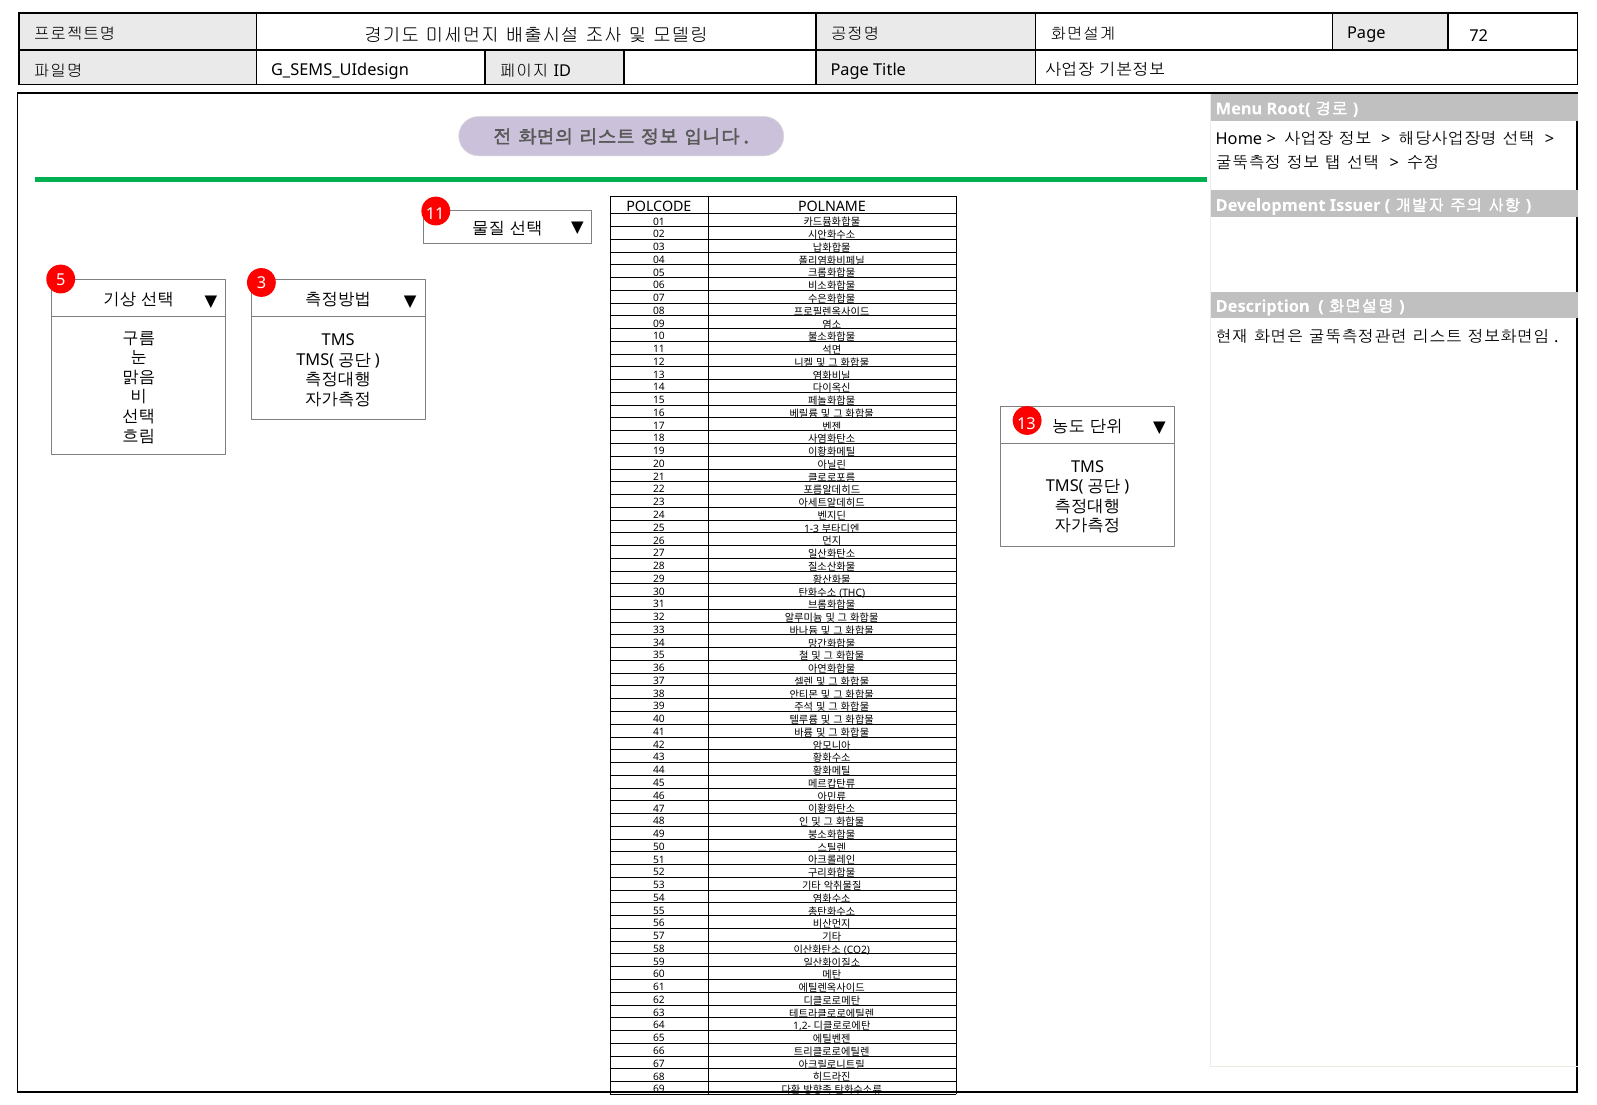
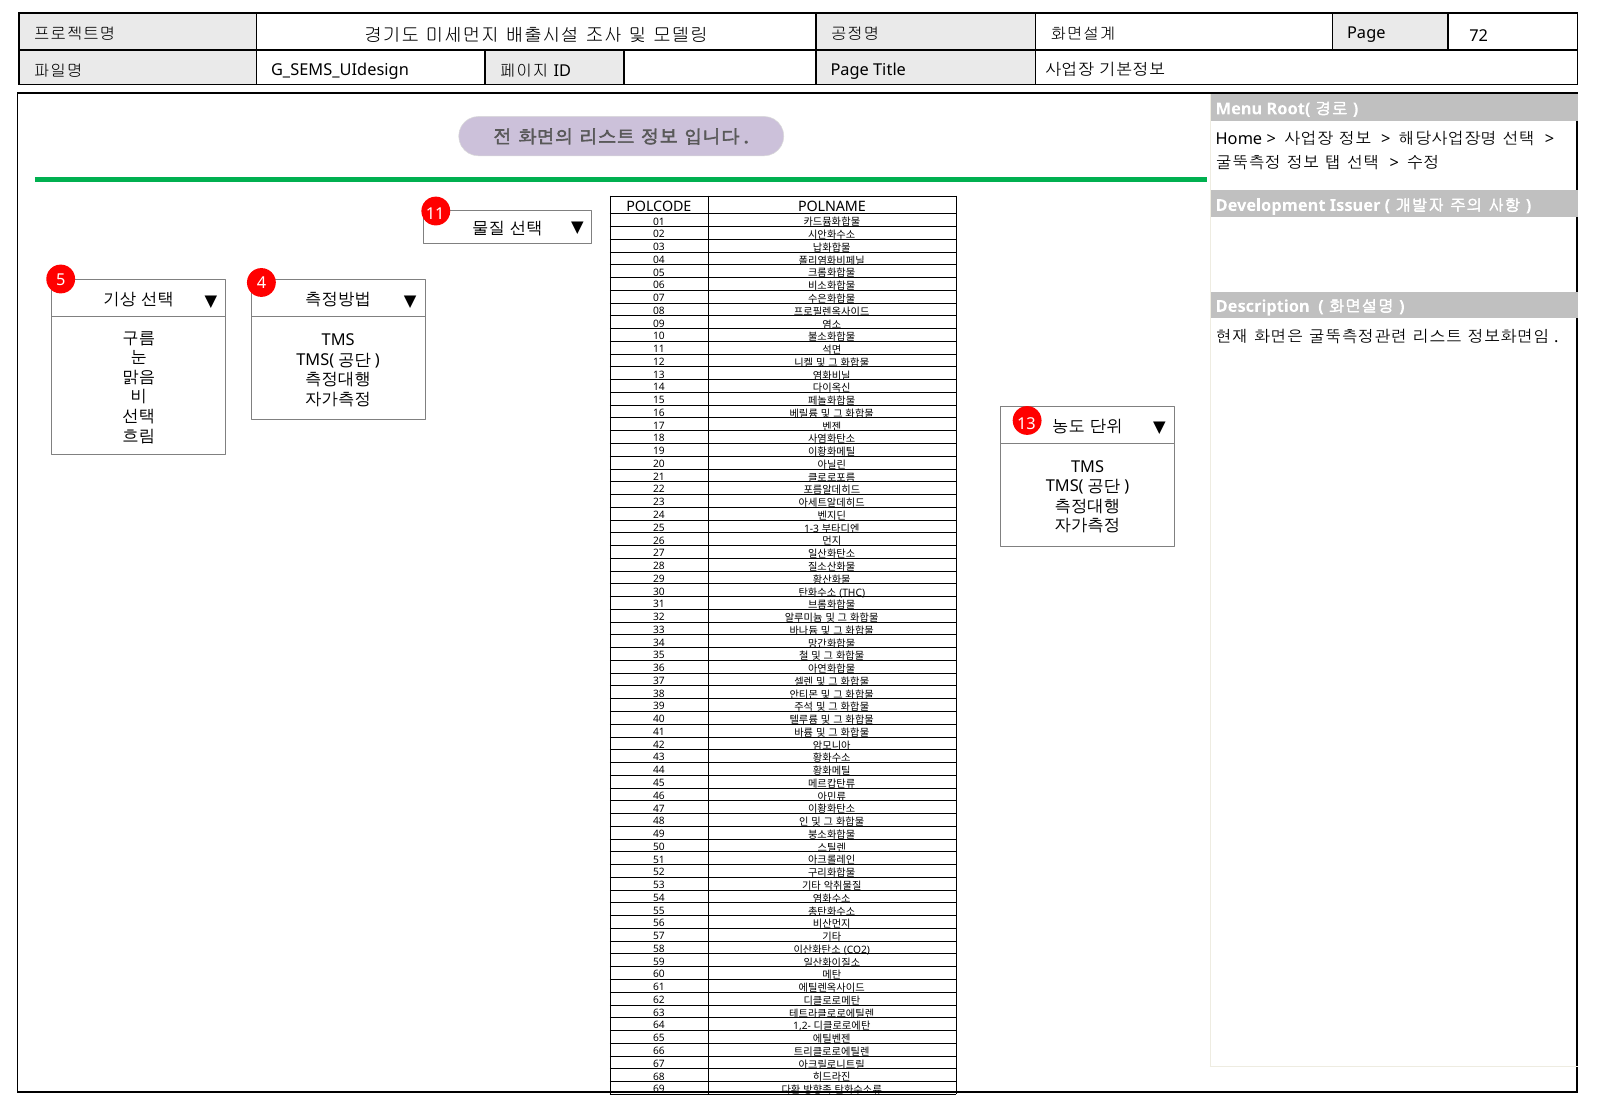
3: 3 -> 4
